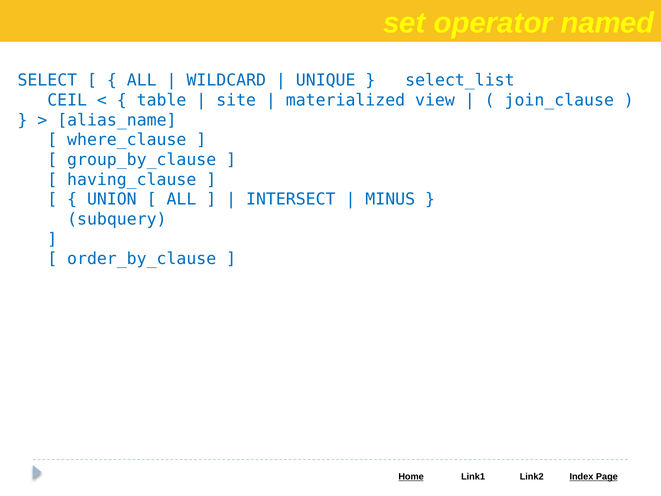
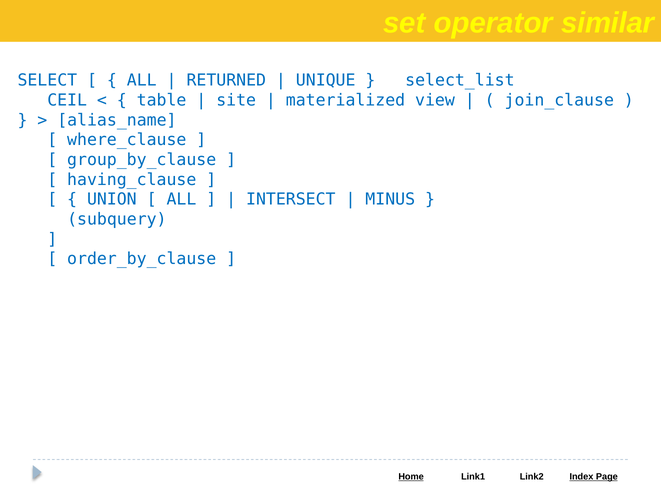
named: named -> similar
WILDCARD: WILDCARD -> RETURNED
